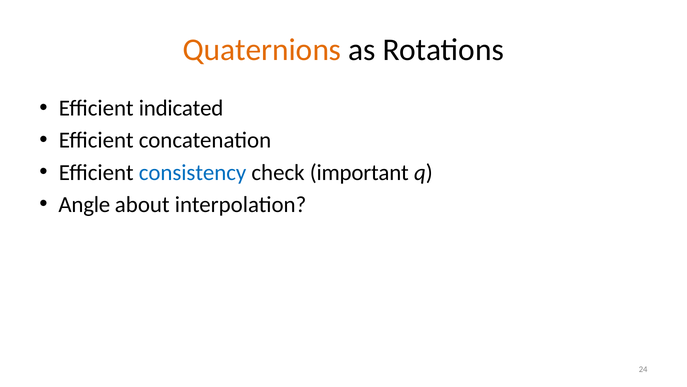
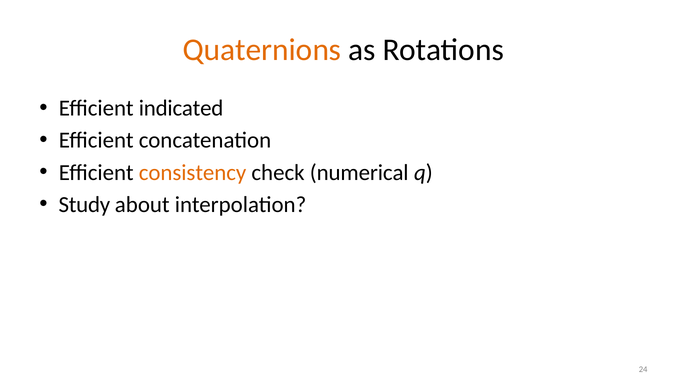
consistency colour: blue -> orange
important: important -> numerical
Angle: Angle -> Study
